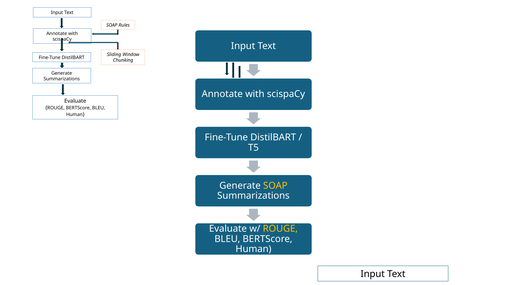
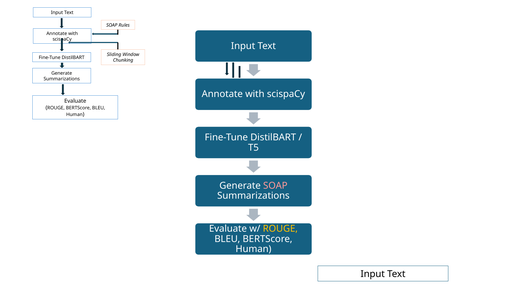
SOAP at (275, 186) colour: yellow -> pink
